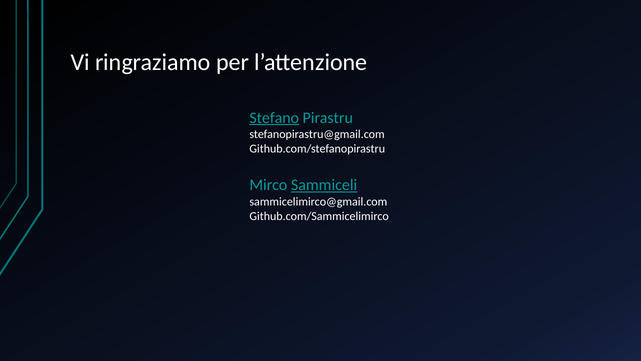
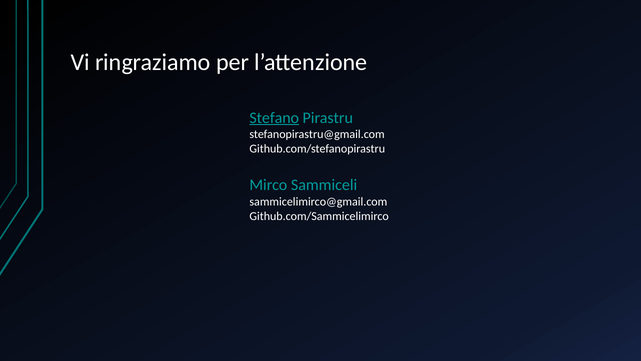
Sammiceli underline: present -> none
